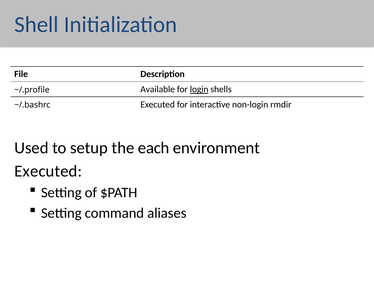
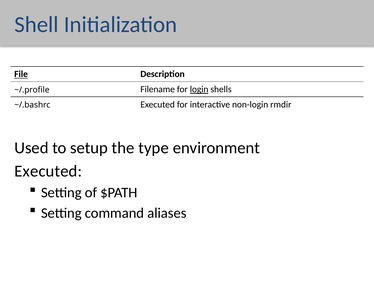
File underline: none -> present
Available: Available -> Filename
each: each -> type
